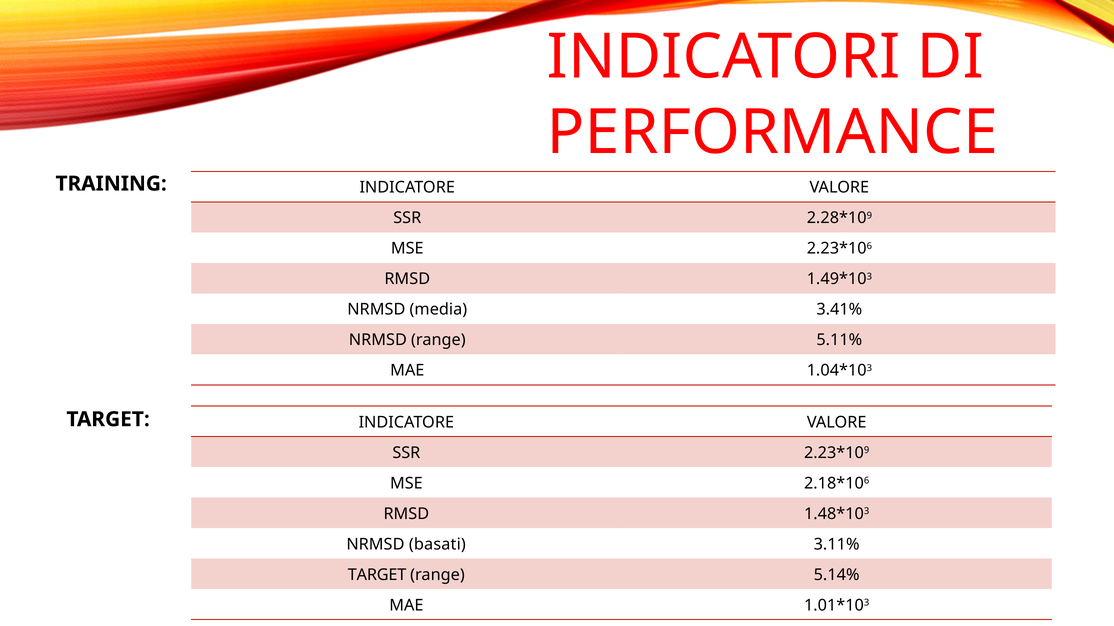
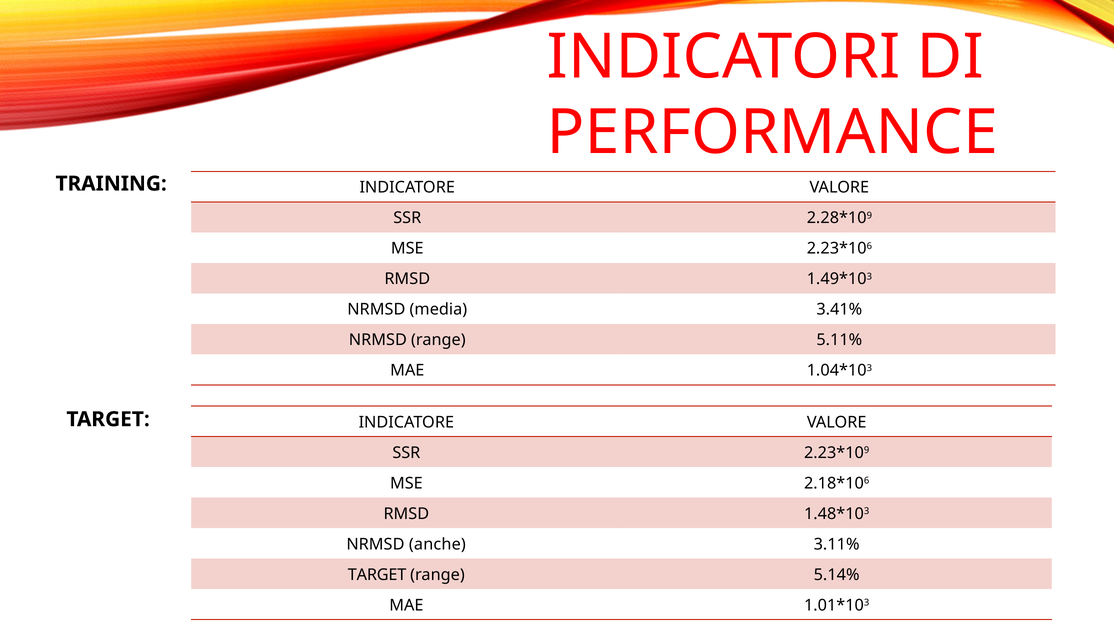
basati: basati -> anche
